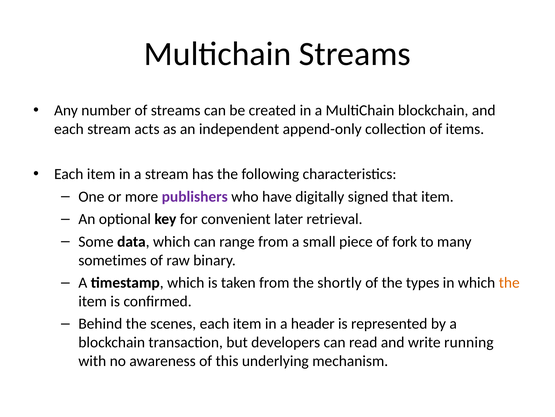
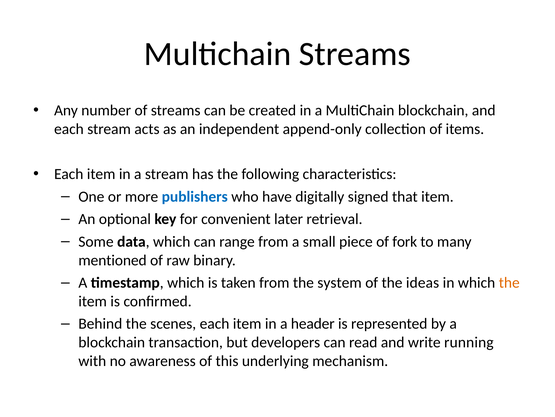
publishers colour: purple -> blue
sometimes: sometimes -> mentioned
shortly: shortly -> system
types: types -> ideas
